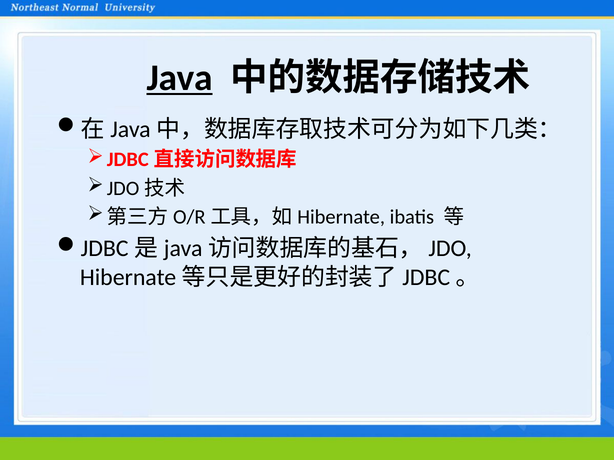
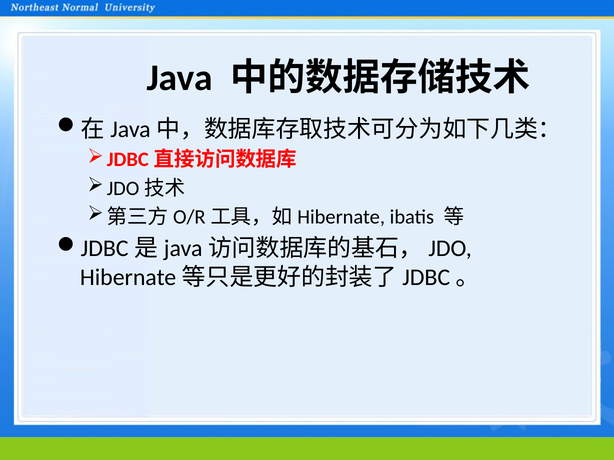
Java underline: present -> none
